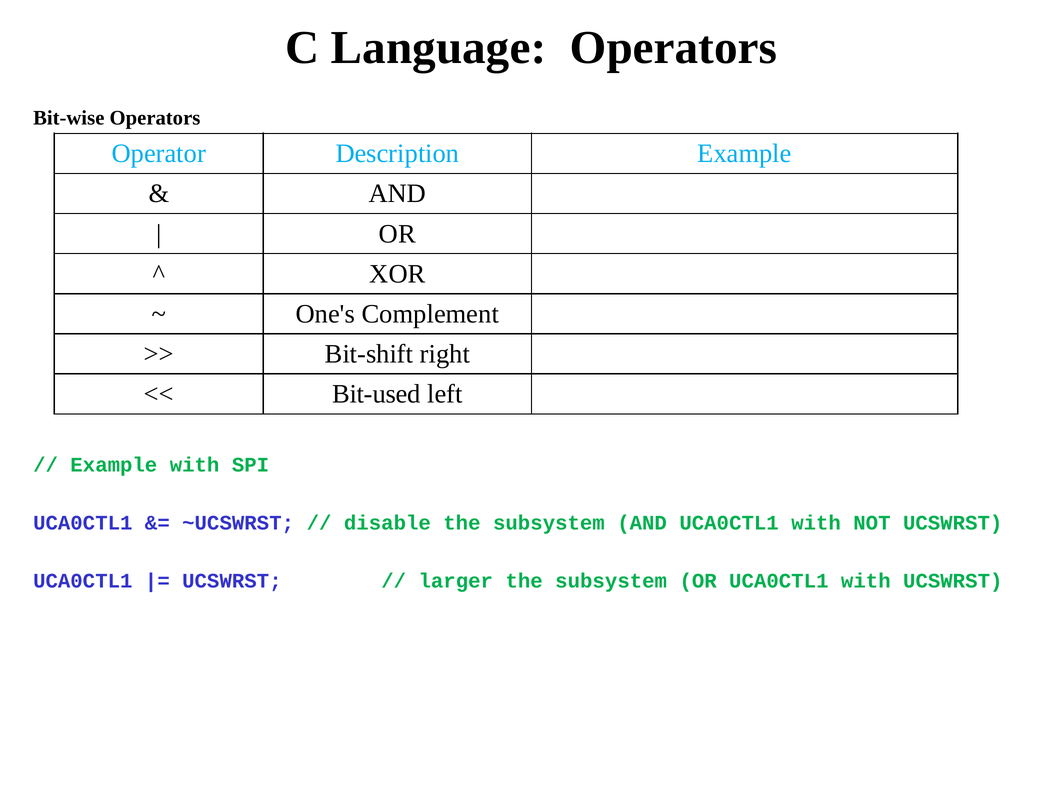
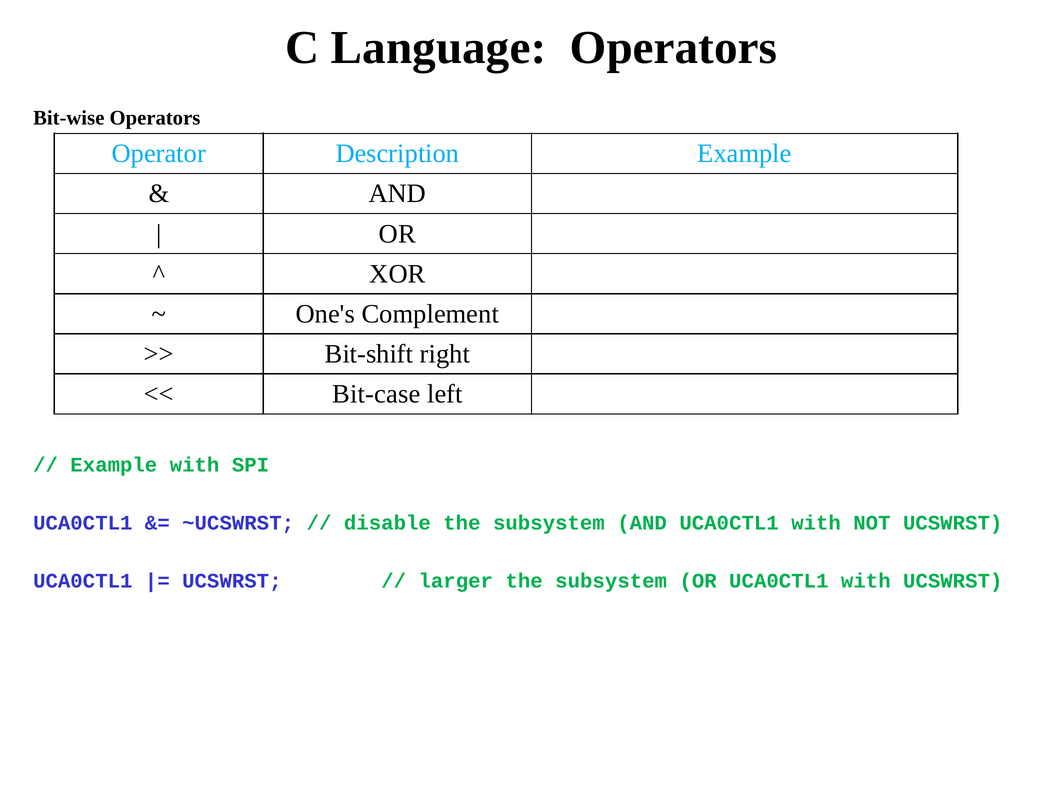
Bit-used: Bit-used -> Bit-case
